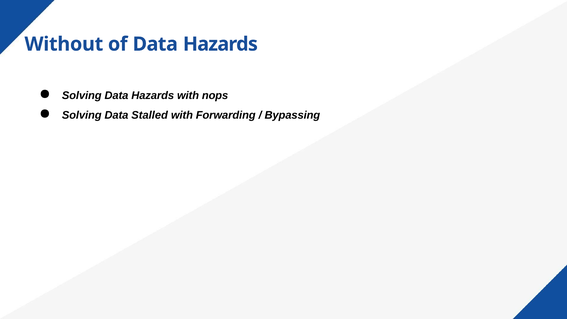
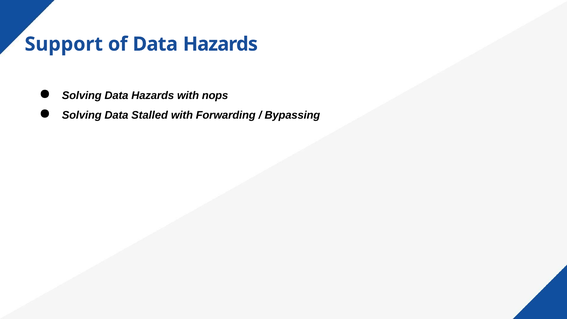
Without: Without -> Support
